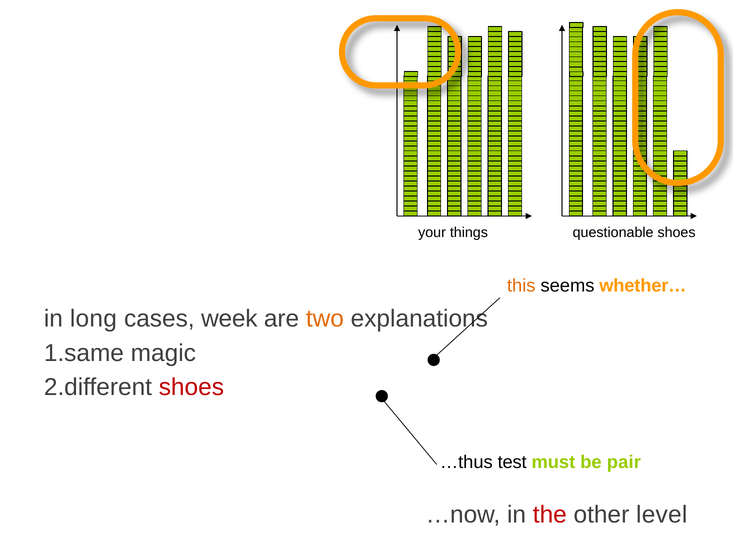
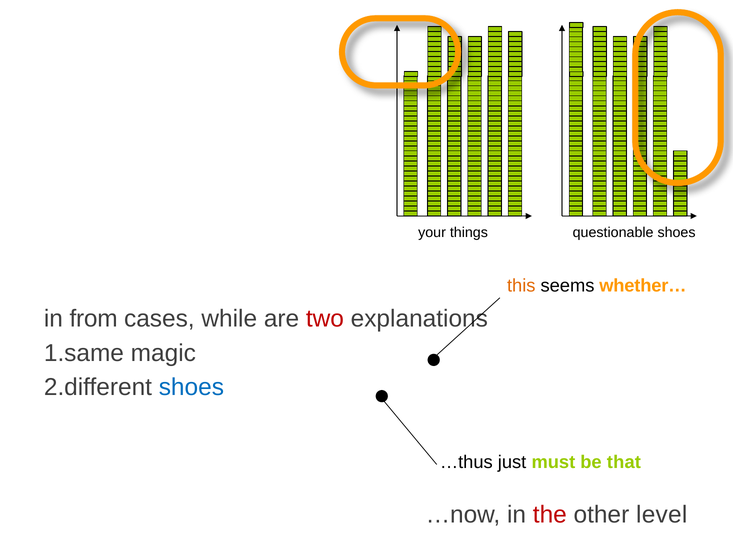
long: long -> from
week: week -> while
two colour: orange -> red
shoes at (191, 388) colour: red -> blue
test: test -> just
pair: pair -> that
